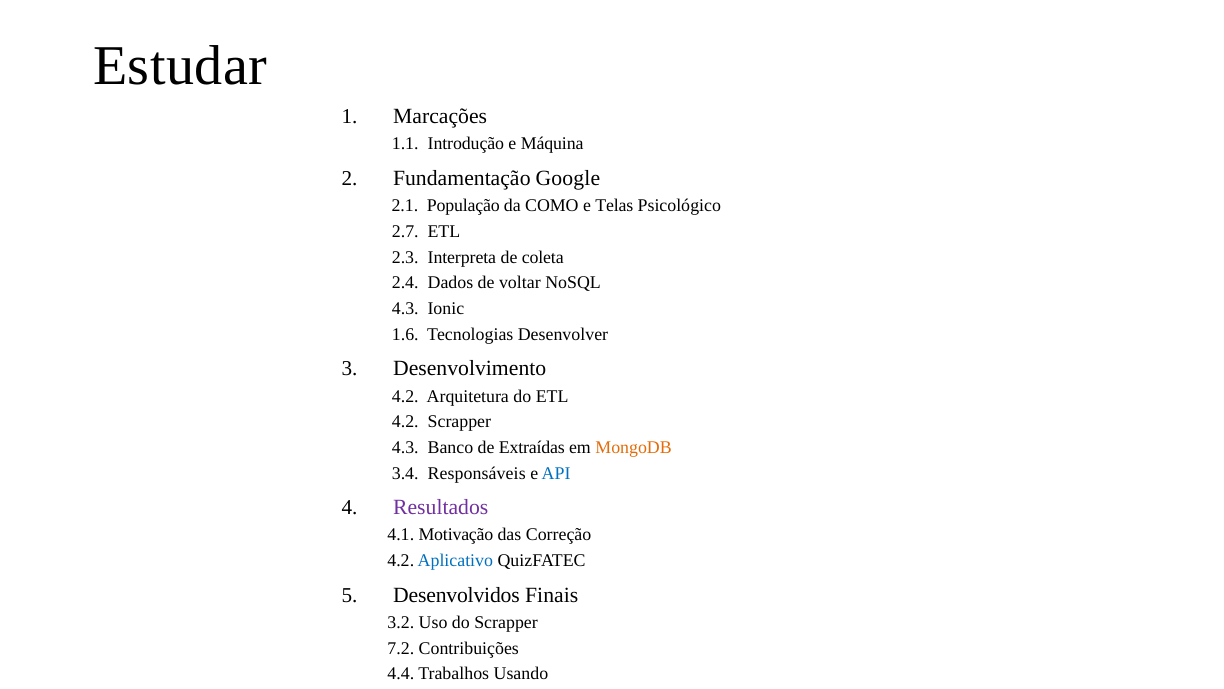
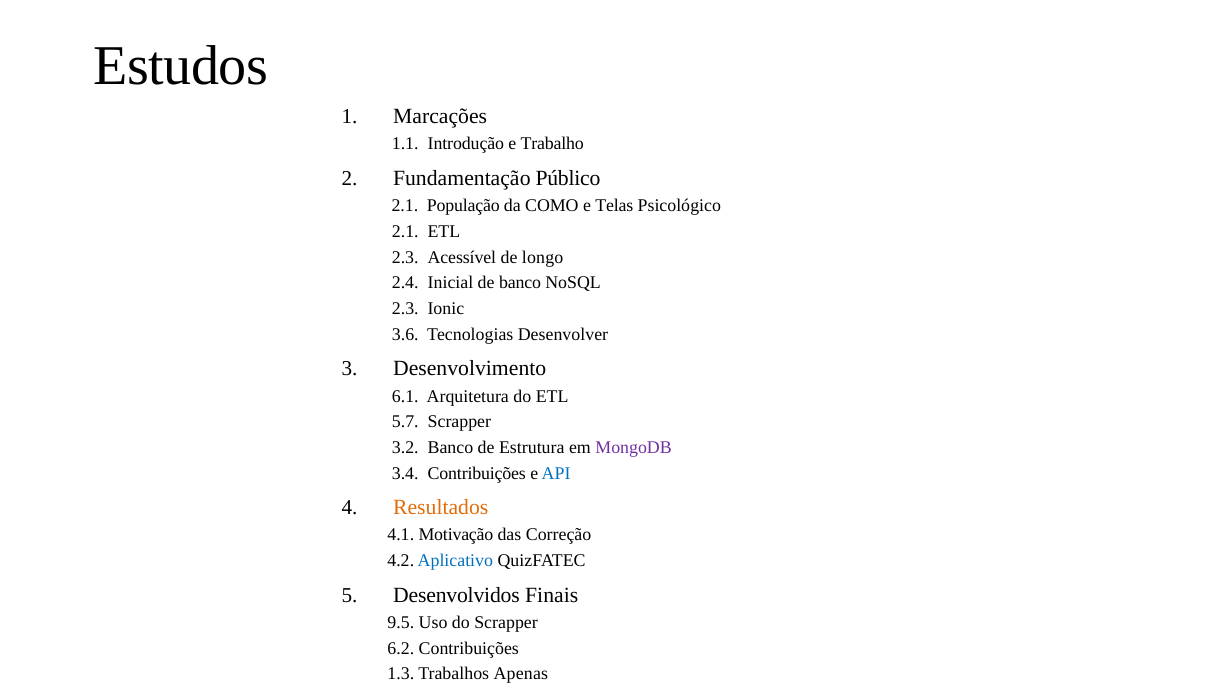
Estudar: Estudar -> Estudos
Máquina: Máquina -> Trabalho
Google: Google -> Público
2.7 at (405, 231): 2.7 -> 2.1
Interpreta: Interpreta -> Acessível
coleta: coleta -> longo
Dados: Dados -> Inicial
de voltar: voltar -> banco
4.3 at (405, 308): 4.3 -> 2.3
1.6: 1.6 -> 3.6
4.2 at (405, 396): 4.2 -> 6.1
4.2 at (405, 422): 4.2 -> 5.7
4.3 at (405, 447): 4.3 -> 3.2
Extraídas: Extraídas -> Estrutura
MongoDB colour: orange -> purple
3.4 Responsáveis: Responsáveis -> Contribuições
Resultados colour: purple -> orange
3.2: 3.2 -> 9.5
7.2: 7.2 -> 6.2
4.4: 4.4 -> 1.3
Usando: Usando -> Apenas
